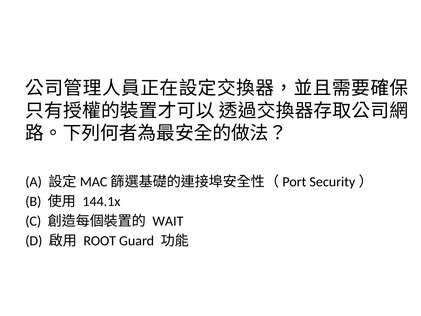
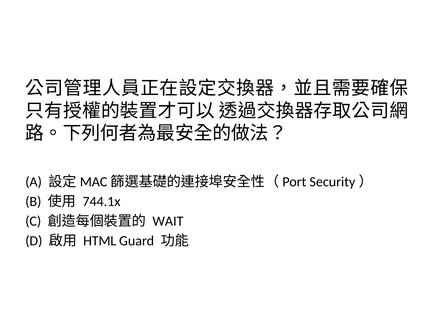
144.1x: 144.1x -> 744.1x
ROOT: ROOT -> HTML
